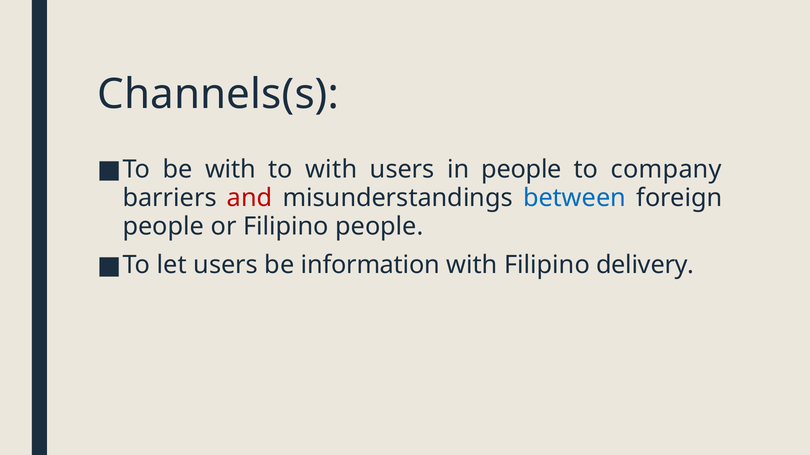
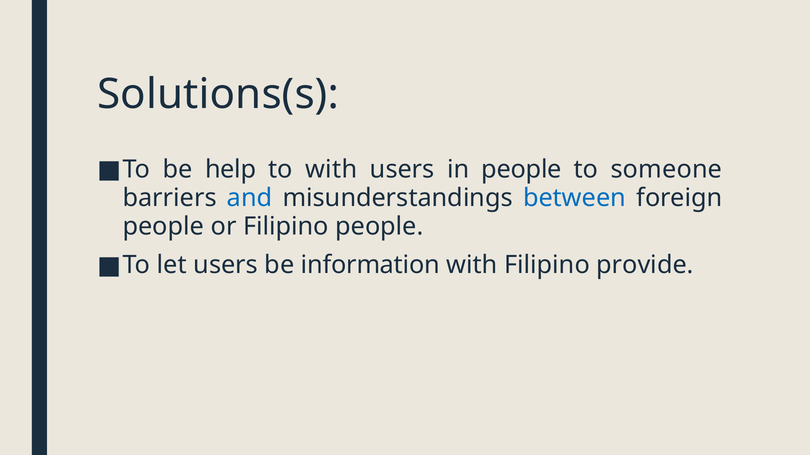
Channels(s: Channels(s -> Solutions(s
be with: with -> help
company: company -> someone
and colour: red -> blue
delivery: delivery -> provide
